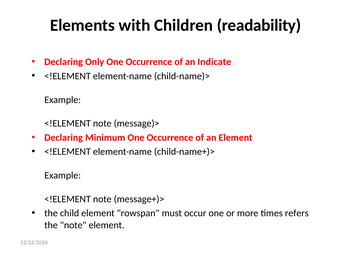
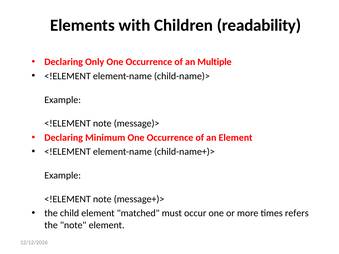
Indicate: Indicate -> Multiple
rowspan: rowspan -> matched
